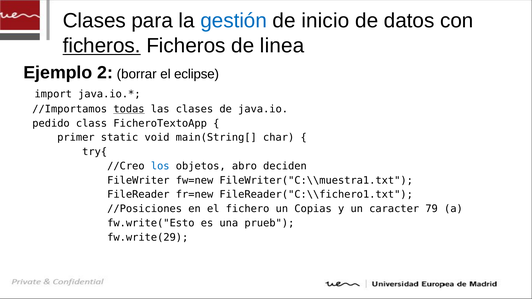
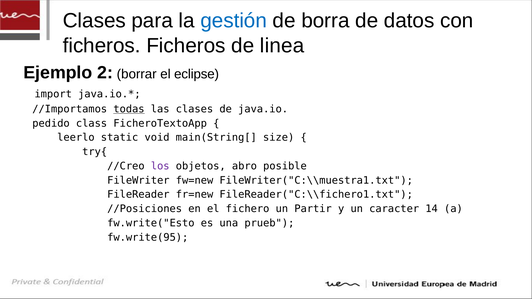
inicio: inicio -> borra
ficheros at (102, 46) underline: present -> none
primer: primer -> leerlo
char: char -> size
los colour: blue -> purple
deciden: deciden -> posible
Copias: Copias -> Partir
79: 79 -> 14
fw.write(29: fw.write(29 -> fw.write(95
